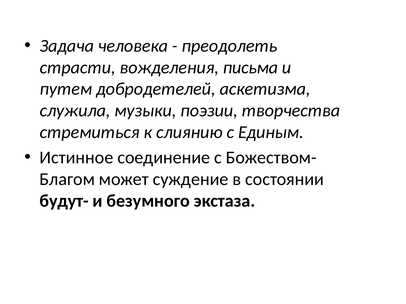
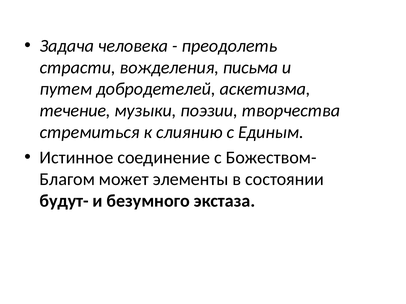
служила: служила -> течение
суждение: суждение -> элементы
